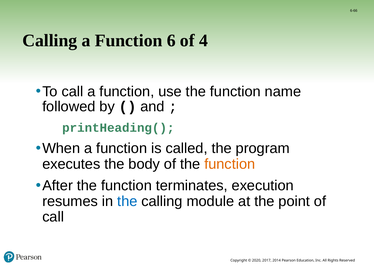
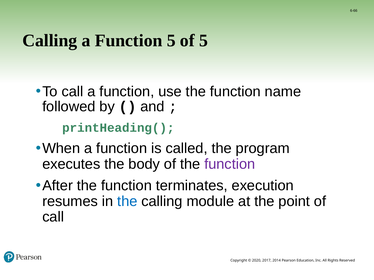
Function 6: 6 -> 5
of 4: 4 -> 5
function at (230, 164) colour: orange -> purple
